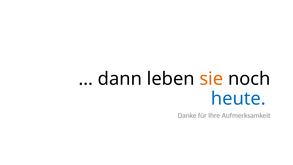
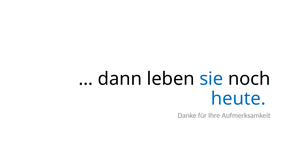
sie colour: orange -> blue
